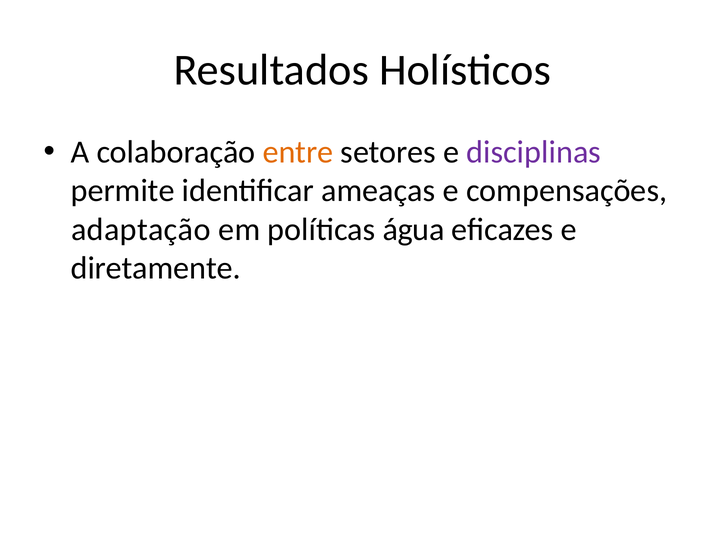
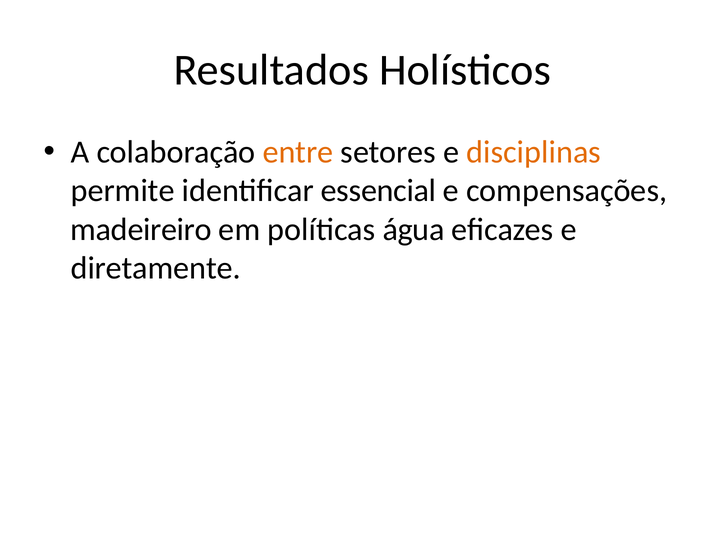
disciplinas colour: purple -> orange
ameaças: ameaças -> essencial
adaptação: adaptação -> madeireiro
